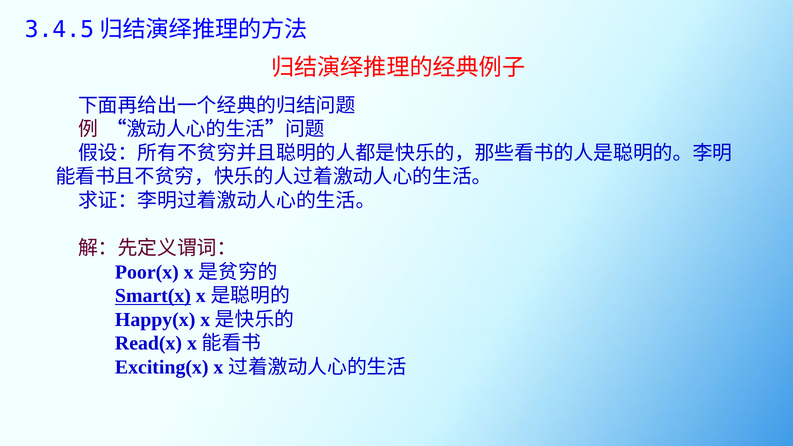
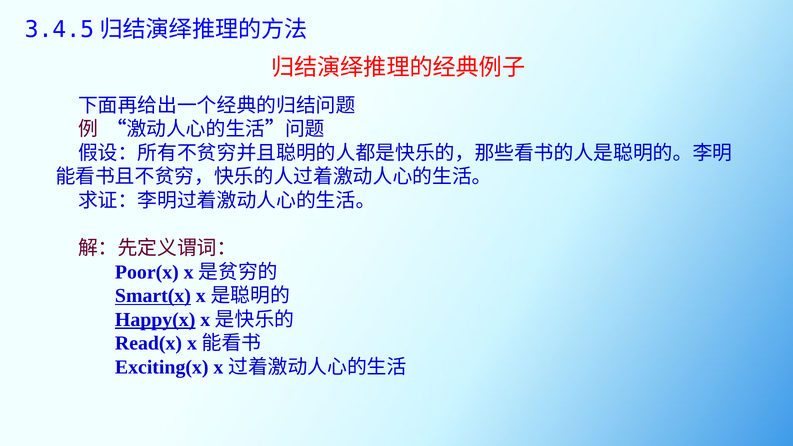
Happy(x underline: none -> present
